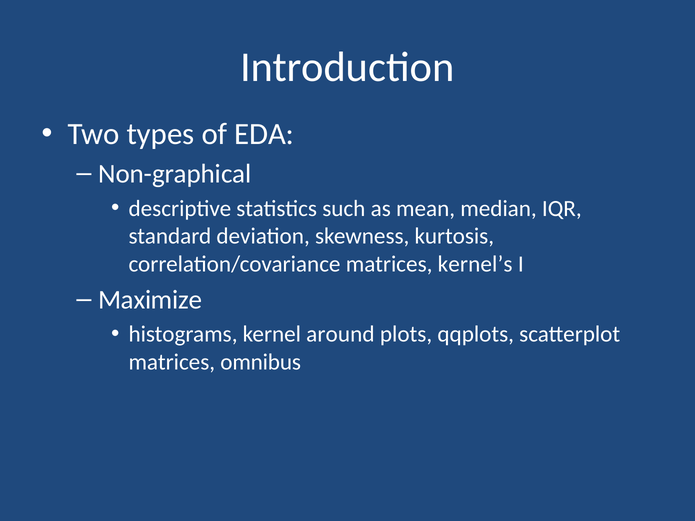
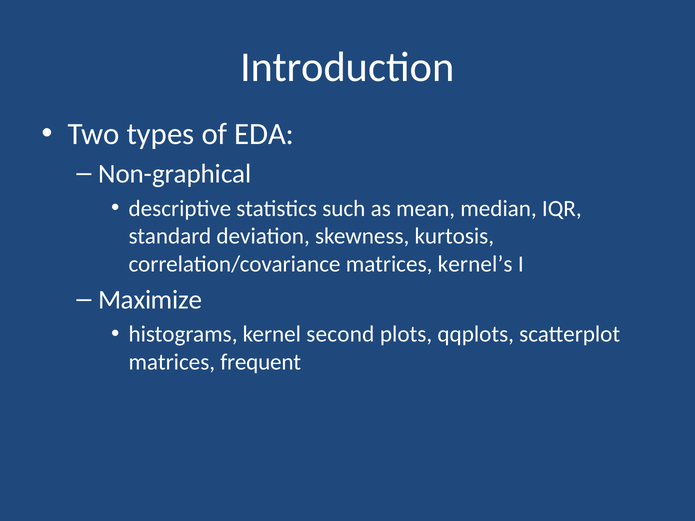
around: around -> second
omnibus: omnibus -> frequent
